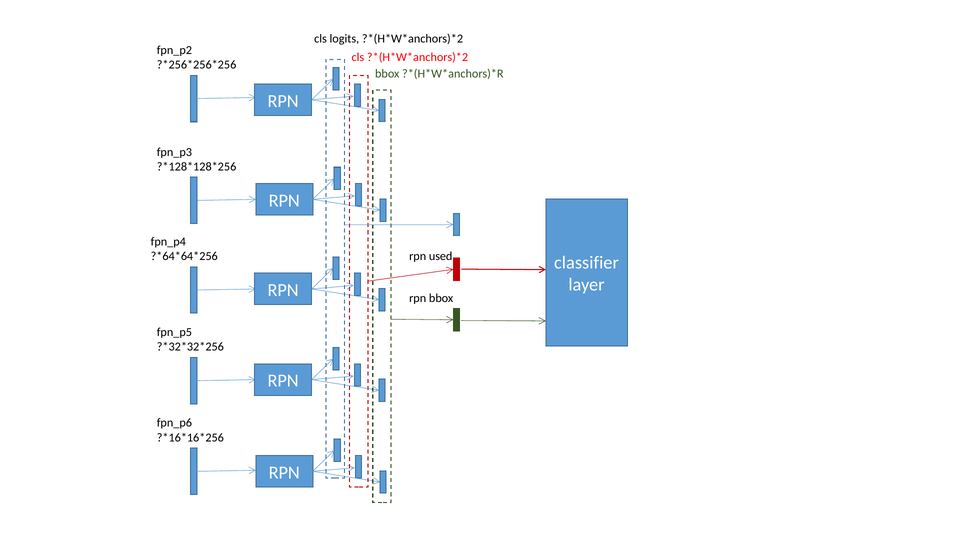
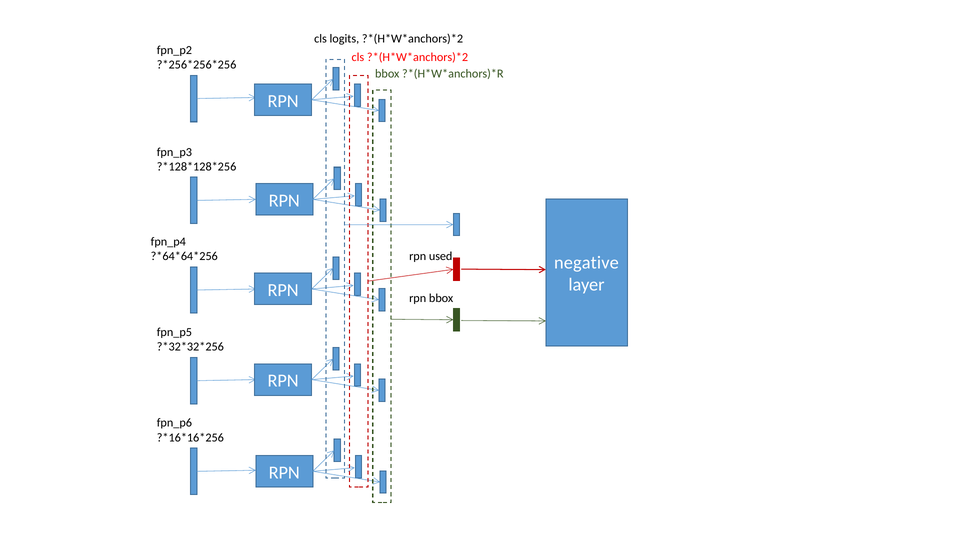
classifier: classifier -> negative
